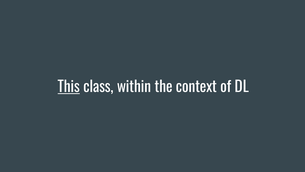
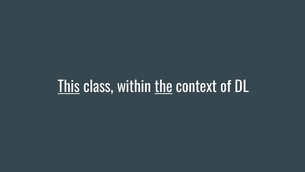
the underline: none -> present
